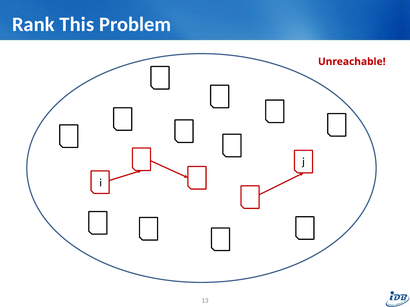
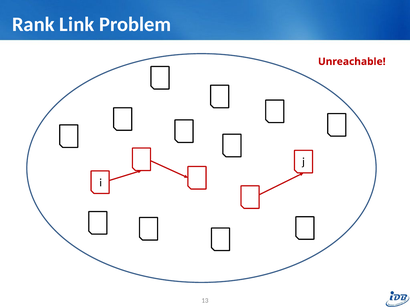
This: This -> Link
